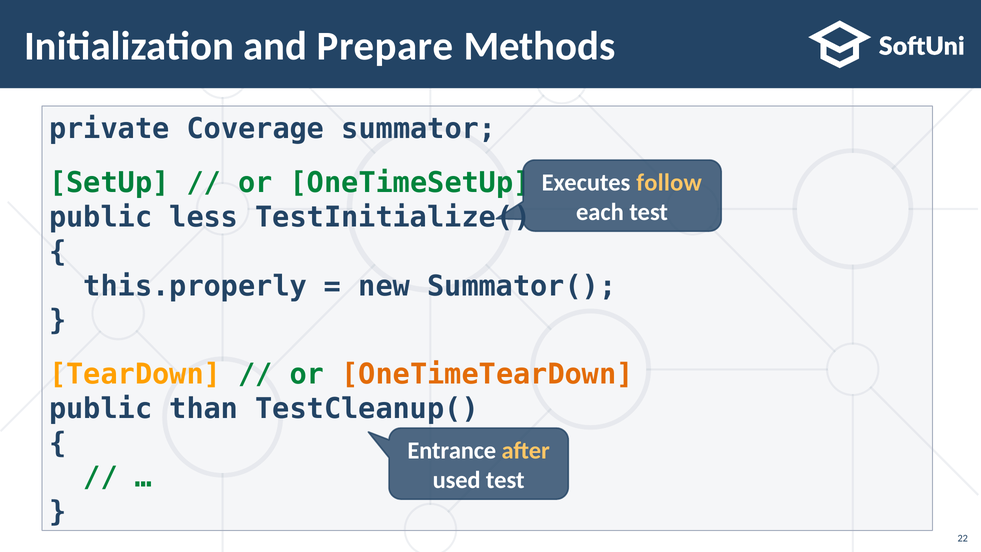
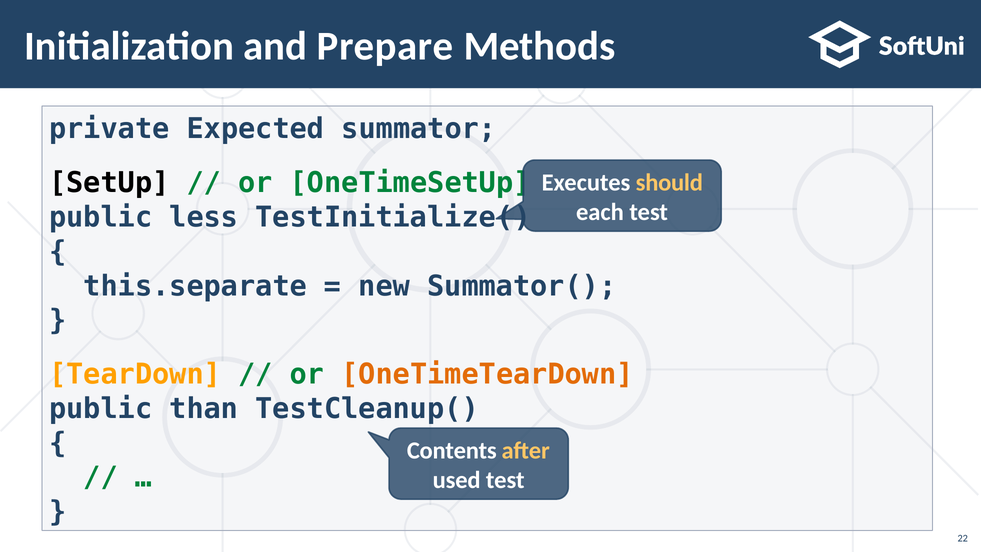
Coverage: Coverage -> Expected
SetUp colour: green -> black
follow: follow -> should
this.properly: this.properly -> this.separate
Entrance: Entrance -> Contents
